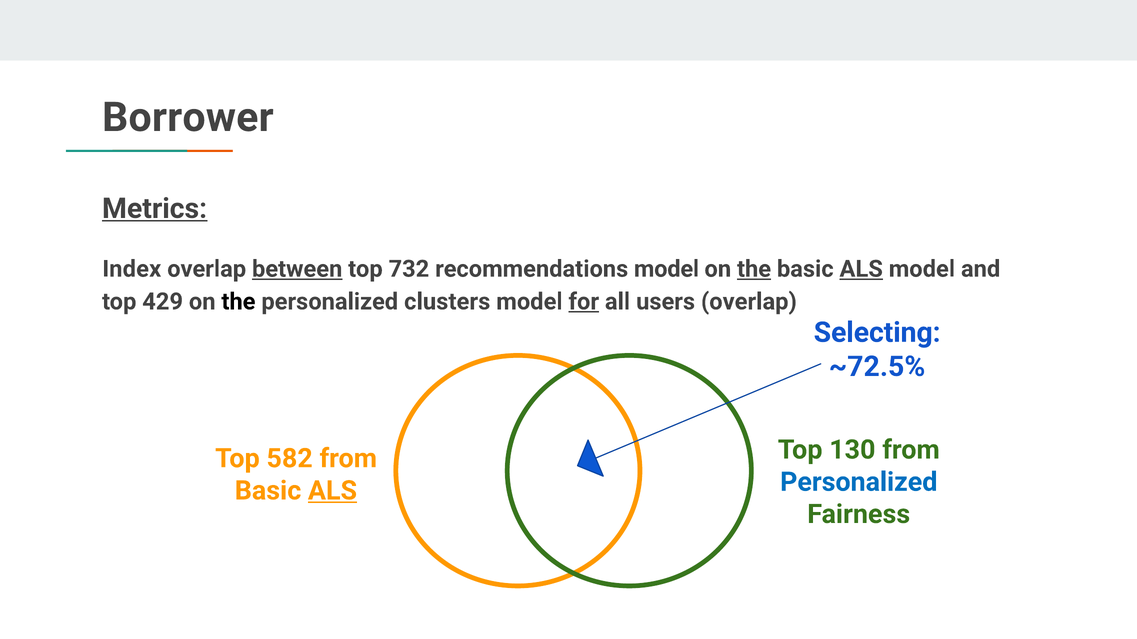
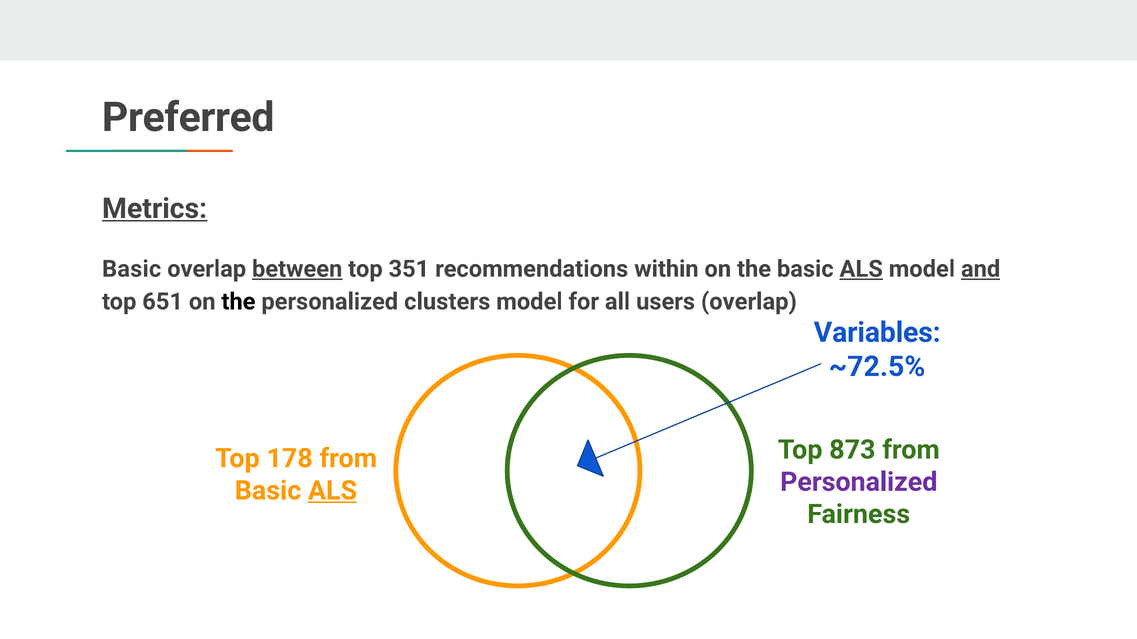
Borrower: Borrower -> Preferred
Index at (132, 269): Index -> Basic
732: 732 -> 351
recommendations model: model -> within
the at (754, 269) underline: present -> none
and underline: none -> present
429: 429 -> 651
for underline: present -> none
Selecting: Selecting -> Variables
130: 130 -> 873
582: 582 -> 178
Personalized at (859, 482) colour: blue -> purple
